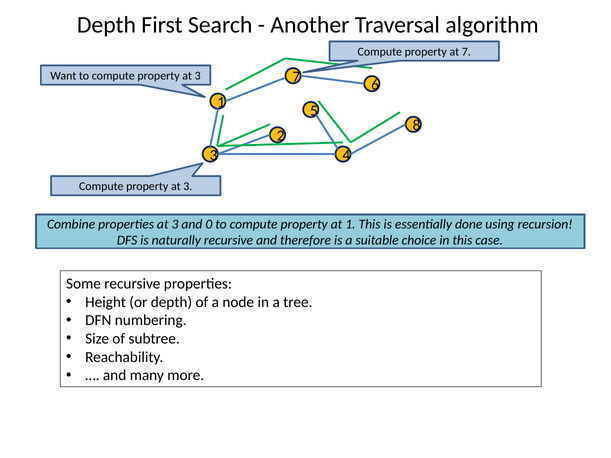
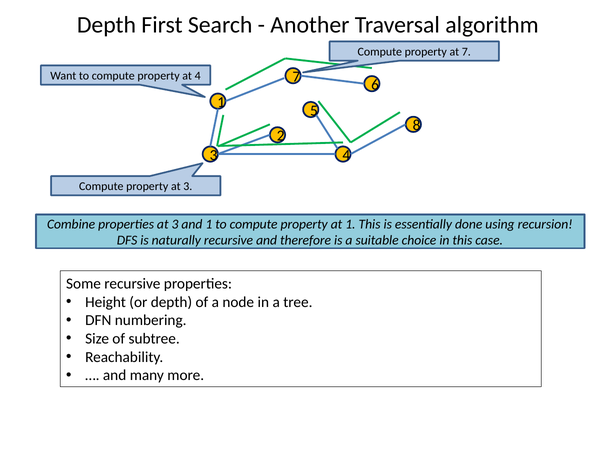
3 at (198, 76): 3 -> 4
and 0: 0 -> 1
